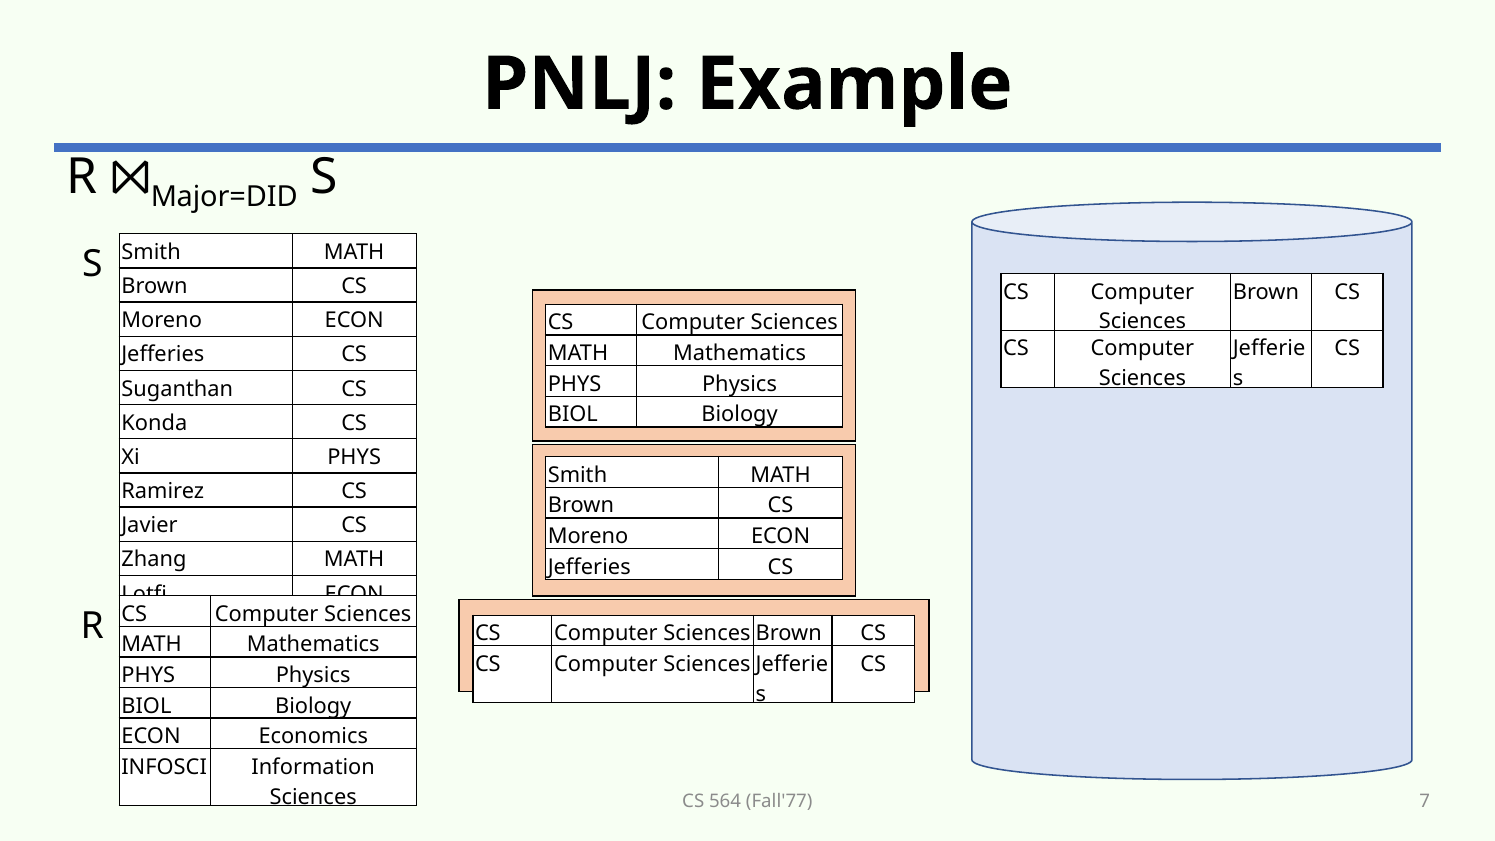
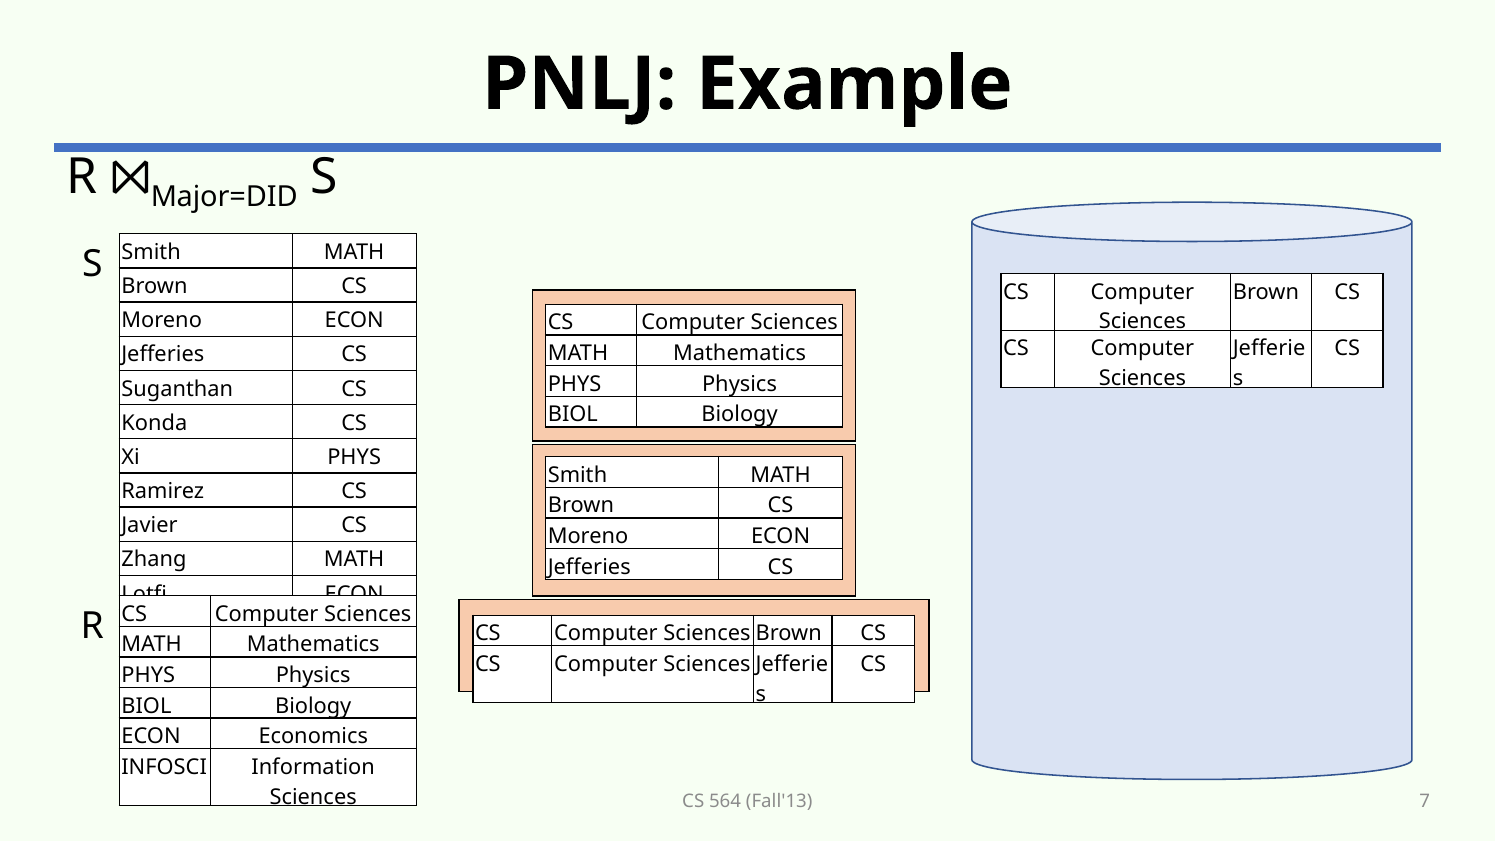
Fall'77: Fall'77 -> Fall'13
